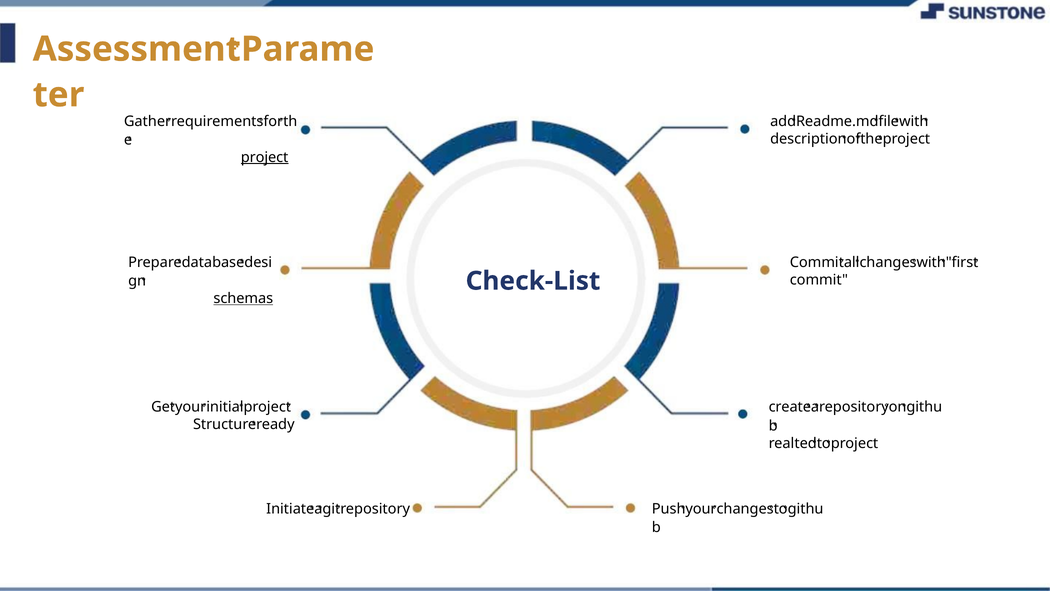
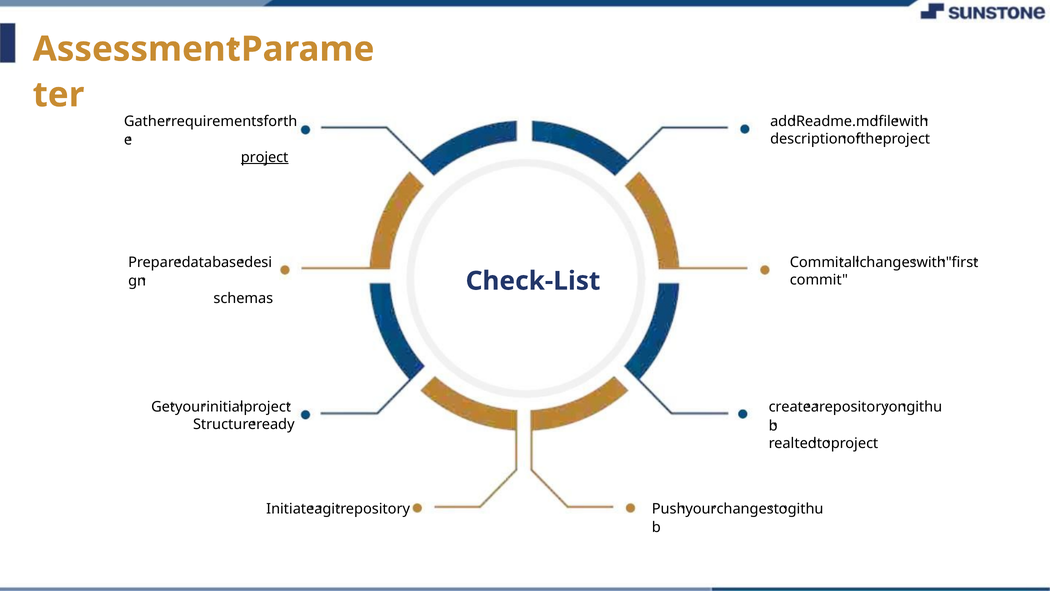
schemas underline: present -> none
